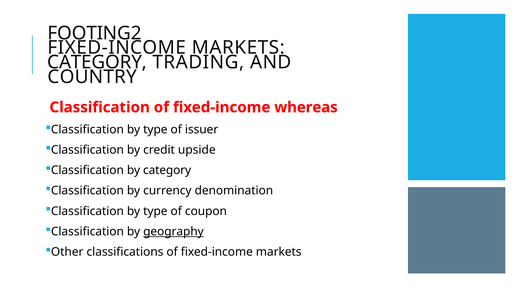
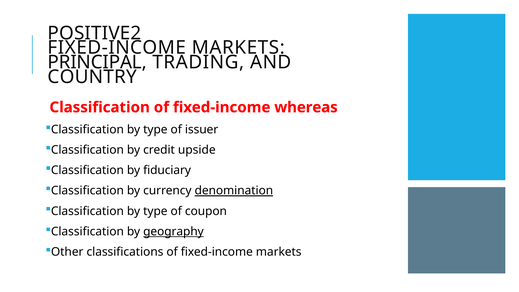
FOOTING2: FOOTING2 -> POSITIVE2
CATEGORY at (97, 62): CATEGORY -> PRINCIPAL
by category: category -> fiduciary
denomination underline: none -> present
